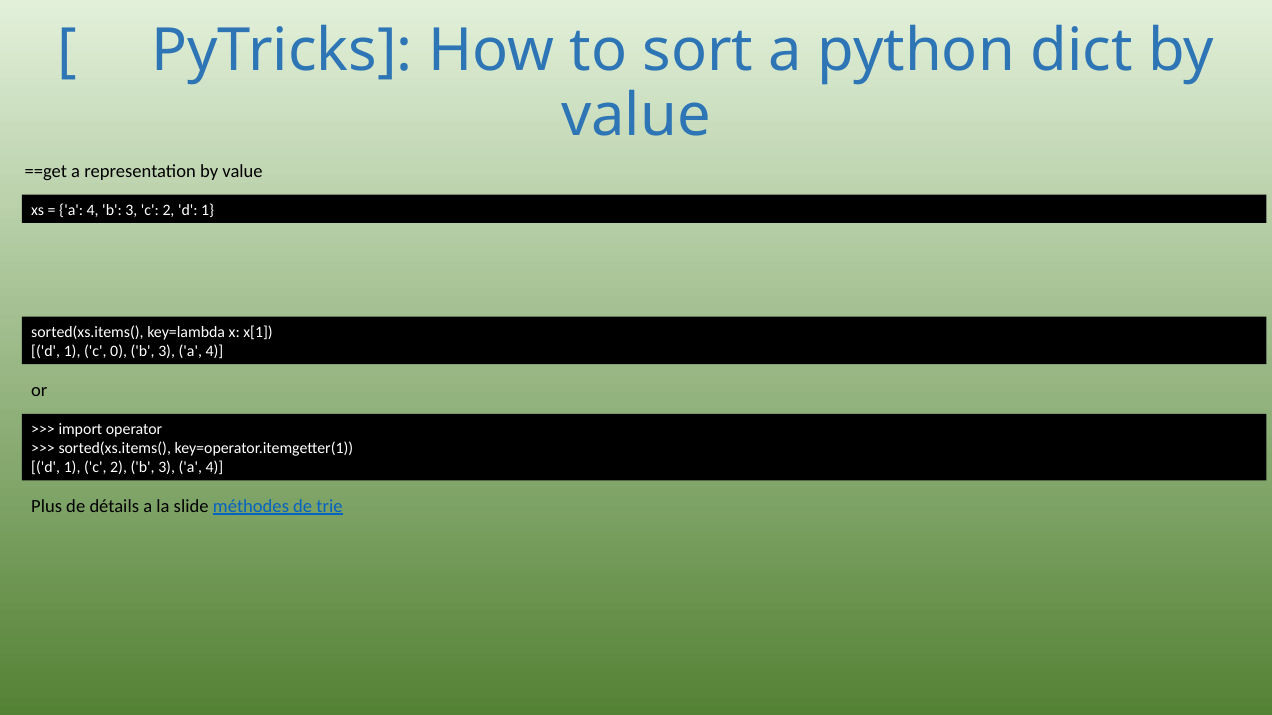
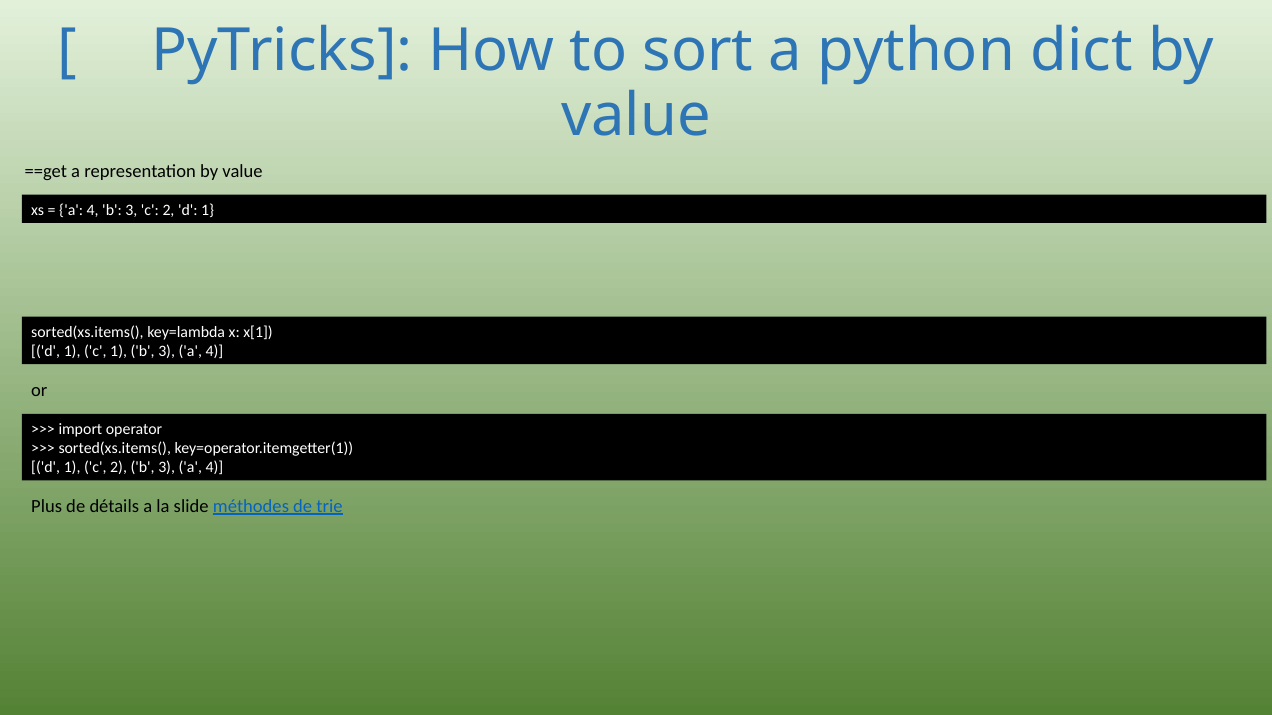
c 0: 0 -> 1
